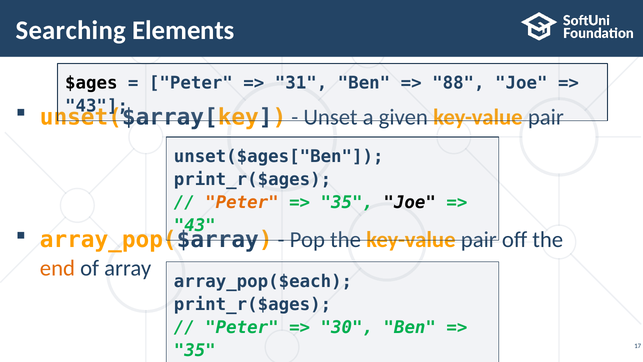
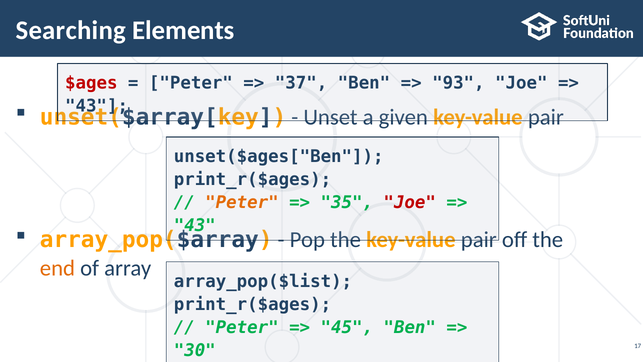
$ages colour: black -> red
31: 31 -> 37
88: 88 -> 93
Joe at (410, 202) colour: black -> red
array_pop($each: array_pop($each -> array_pop($list
30: 30 -> 45
35 at (195, 350): 35 -> 30
